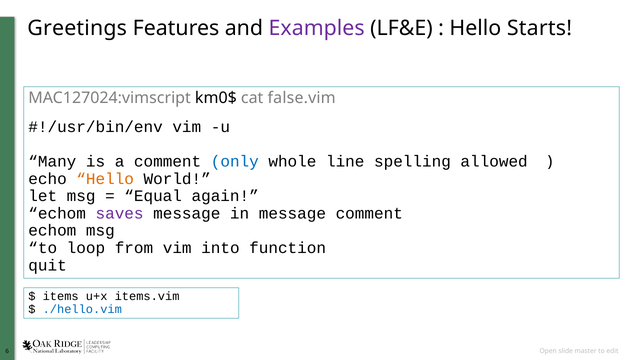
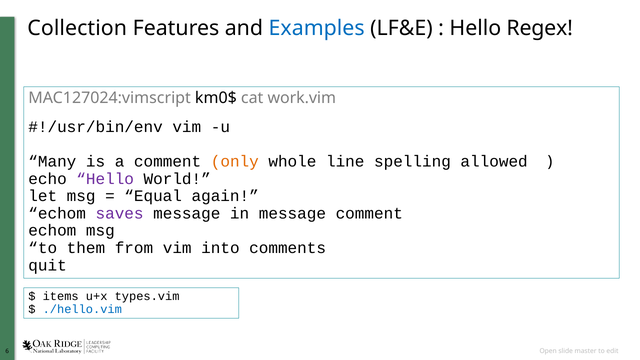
Greetings: Greetings -> Collection
Examples colour: purple -> blue
Starts: Starts -> Regex
false.vim: false.vim -> work.vim
only colour: blue -> orange
Hello at (105, 179) colour: orange -> purple
loop: loop -> them
function: function -> comments
items.vim: items.vim -> types.vim
